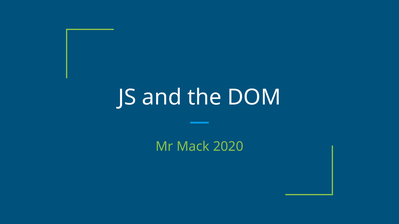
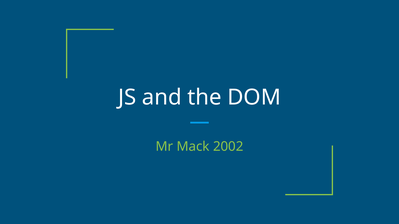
2020: 2020 -> 2002
